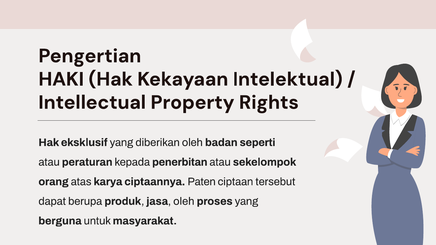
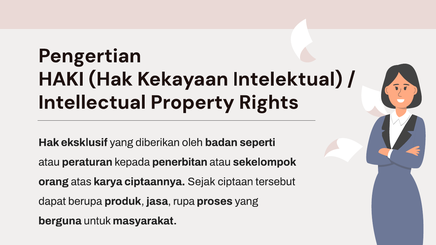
Paten: Paten -> Sejak
jasa oleh: oleh -> rupa
